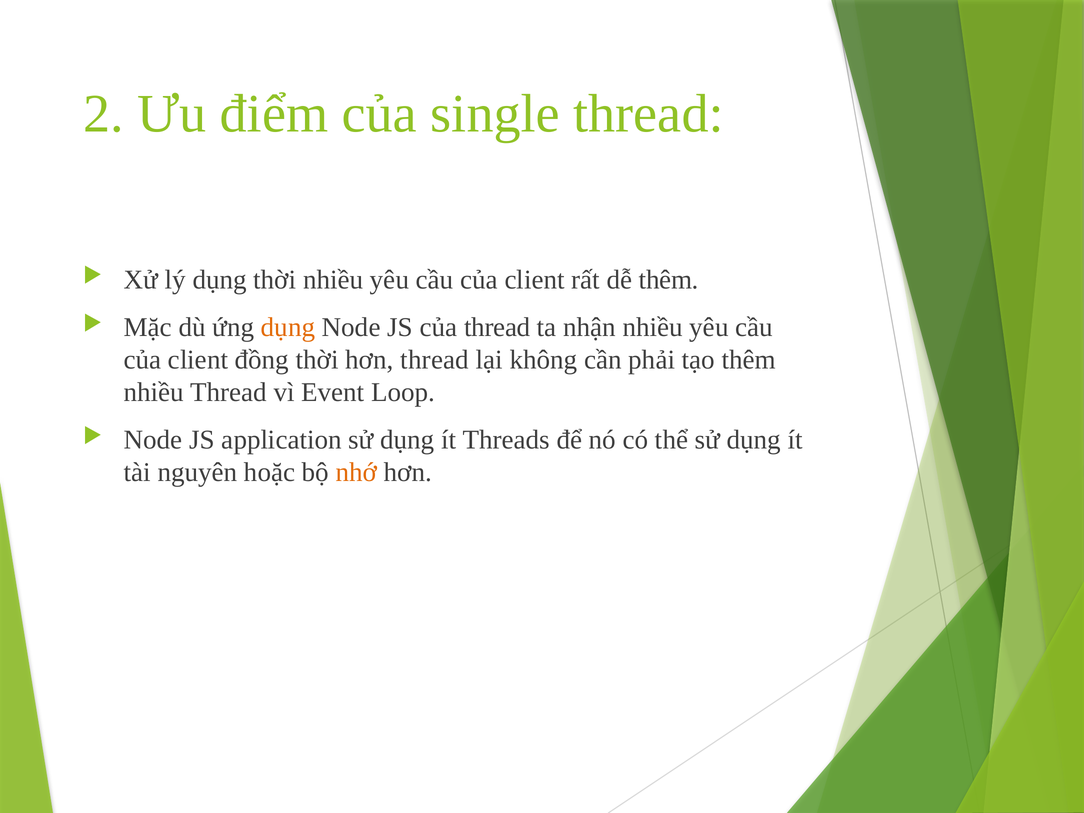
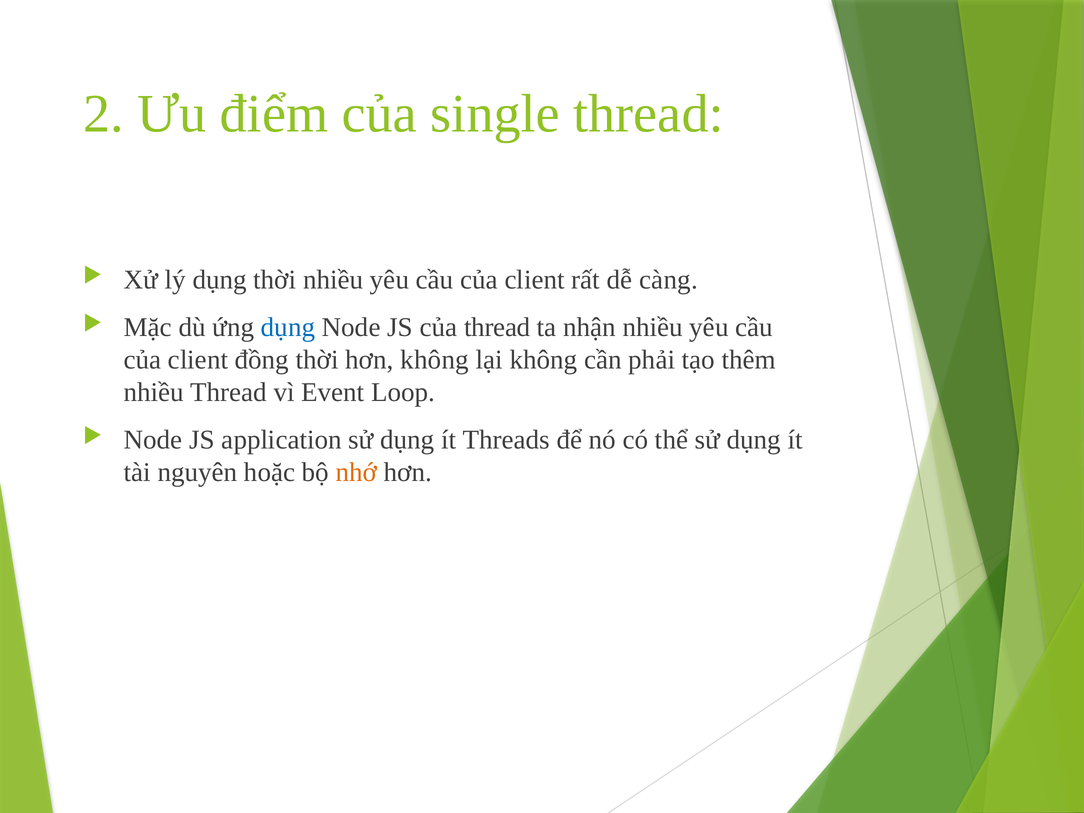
dễ thêm: thêm -> càng
dụng at (288, 327) colour: orange -> blue
hơn thread: thread -> không
